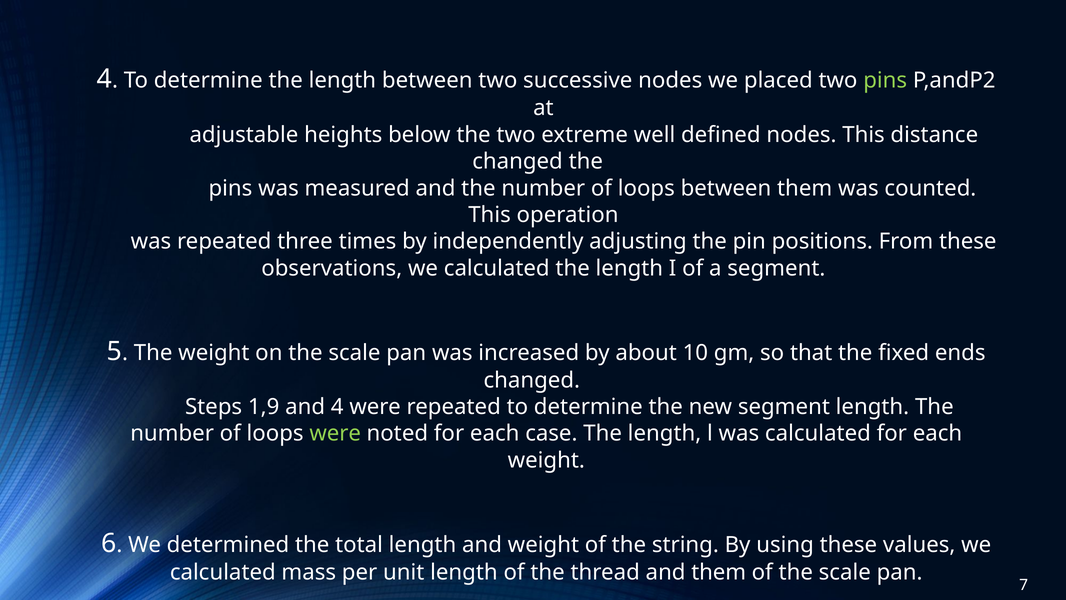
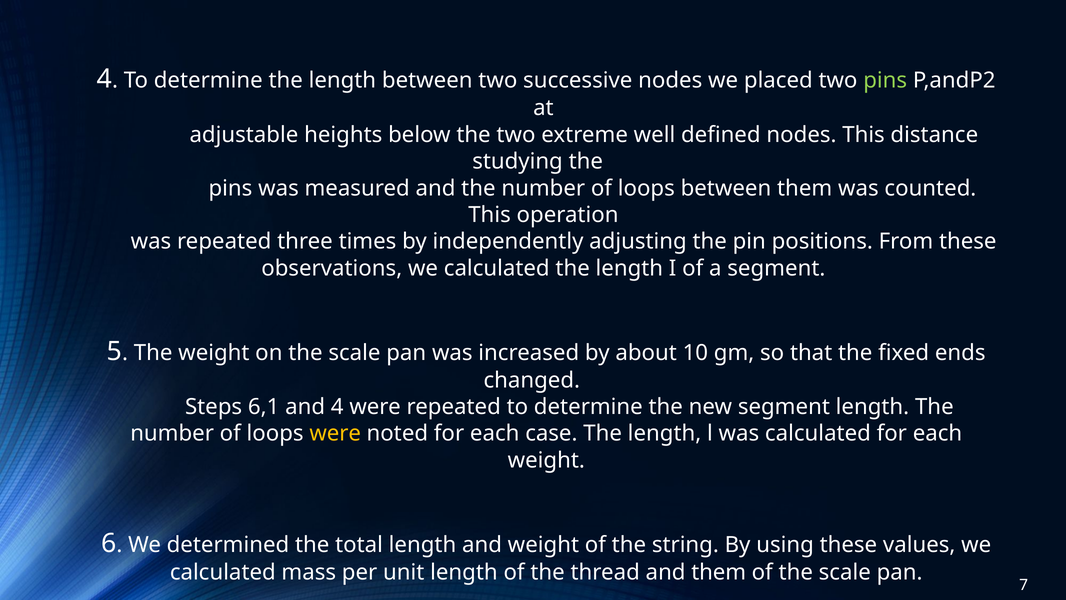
changed at (518, 161): changed -> studying
1,9: 1,9 -> 6,1
were at (335, 433) colour: light green -> yellow
